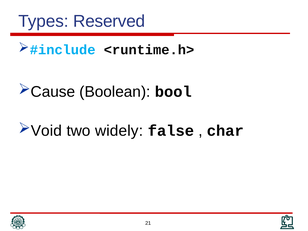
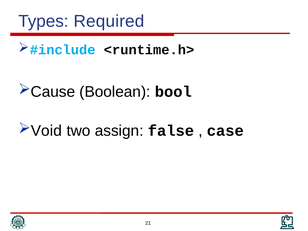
Reserved: Reserved -> Required
widely: widely -> assign
char: char -> case
